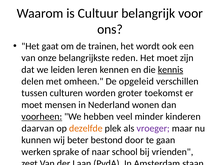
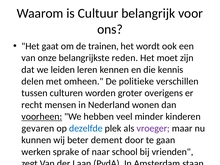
kennis underline: present -> none
opgeleid: opgeleid -> politieke
toekomst: toekomst -> overigens
moet at (32, 105): moet -> recht
daarvan: daarvan -> gevaren
dezelfde colour: orange -> blue
bestond: bestond -> dement
